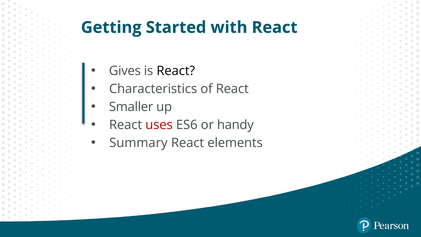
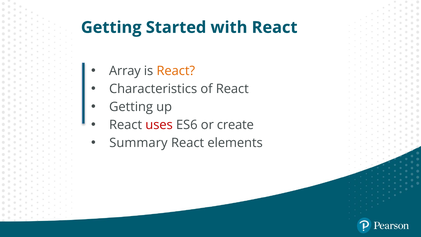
Gives: Gives -> Array
React at (176, 71) colour: black -> orange
Smaller at (131, 107): Smaller -> Getting
handy: handy -> create
